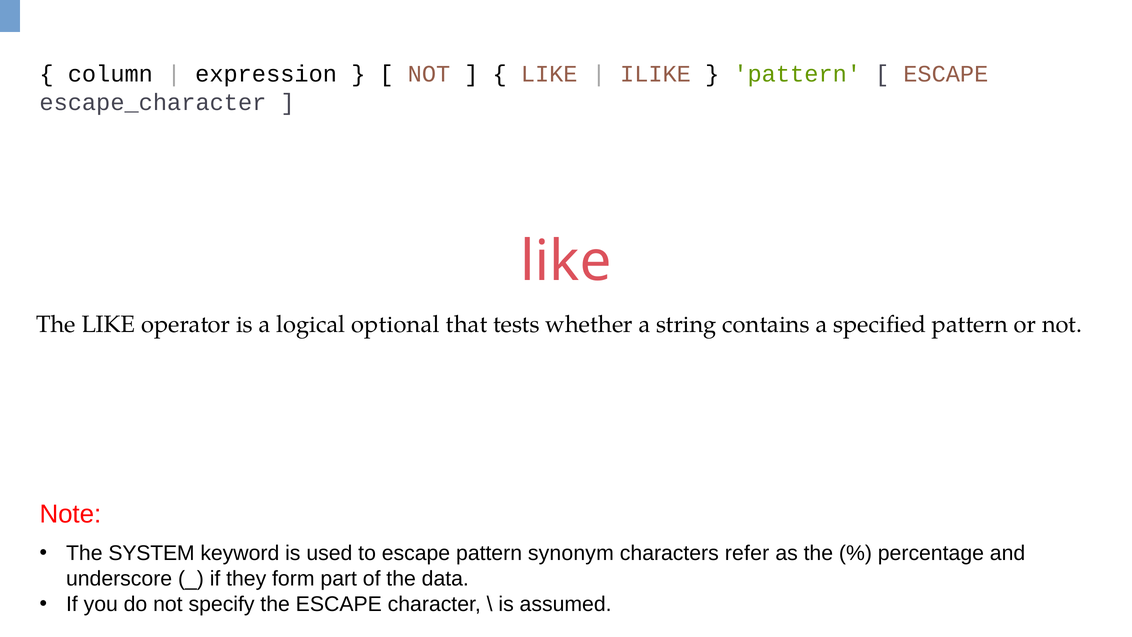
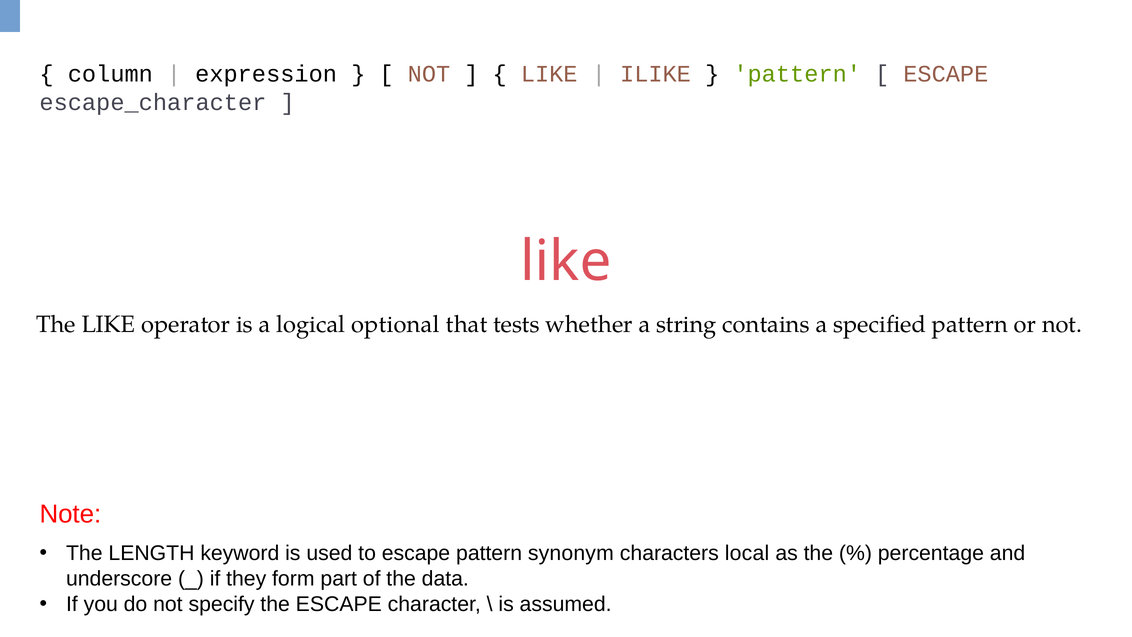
SYSTEM: SYSTEM -> LENGTH
refer: refer -> local
